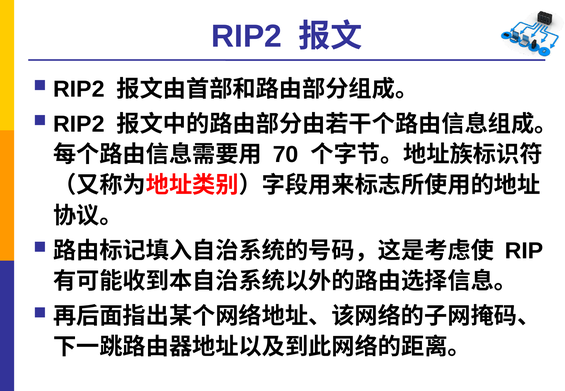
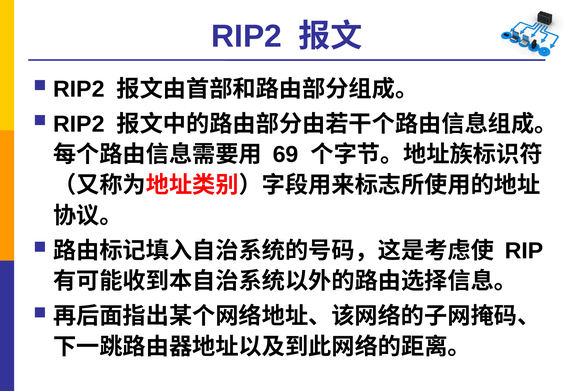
70: 70 -> 69
